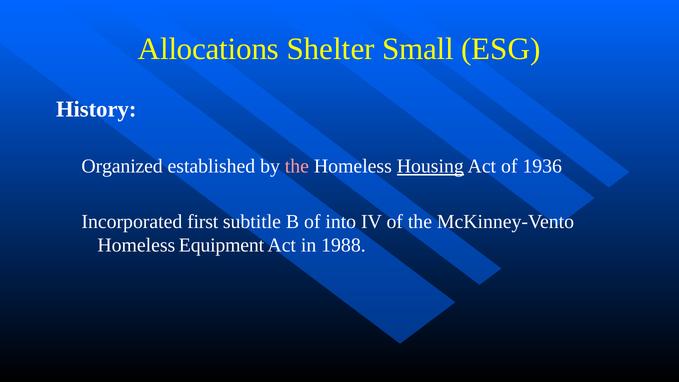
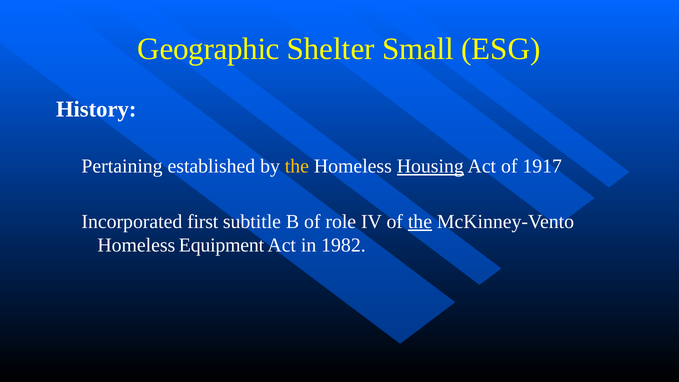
Allocations: Allocations -> Geographic
Organized: Organized -> Pertaining
the at (297, 166) colour: pink -> yellow
1936: 1936 -> 1917
into: into -> role
the at (420, 222) underline: none -> present
1988: 1988 -> 1982
